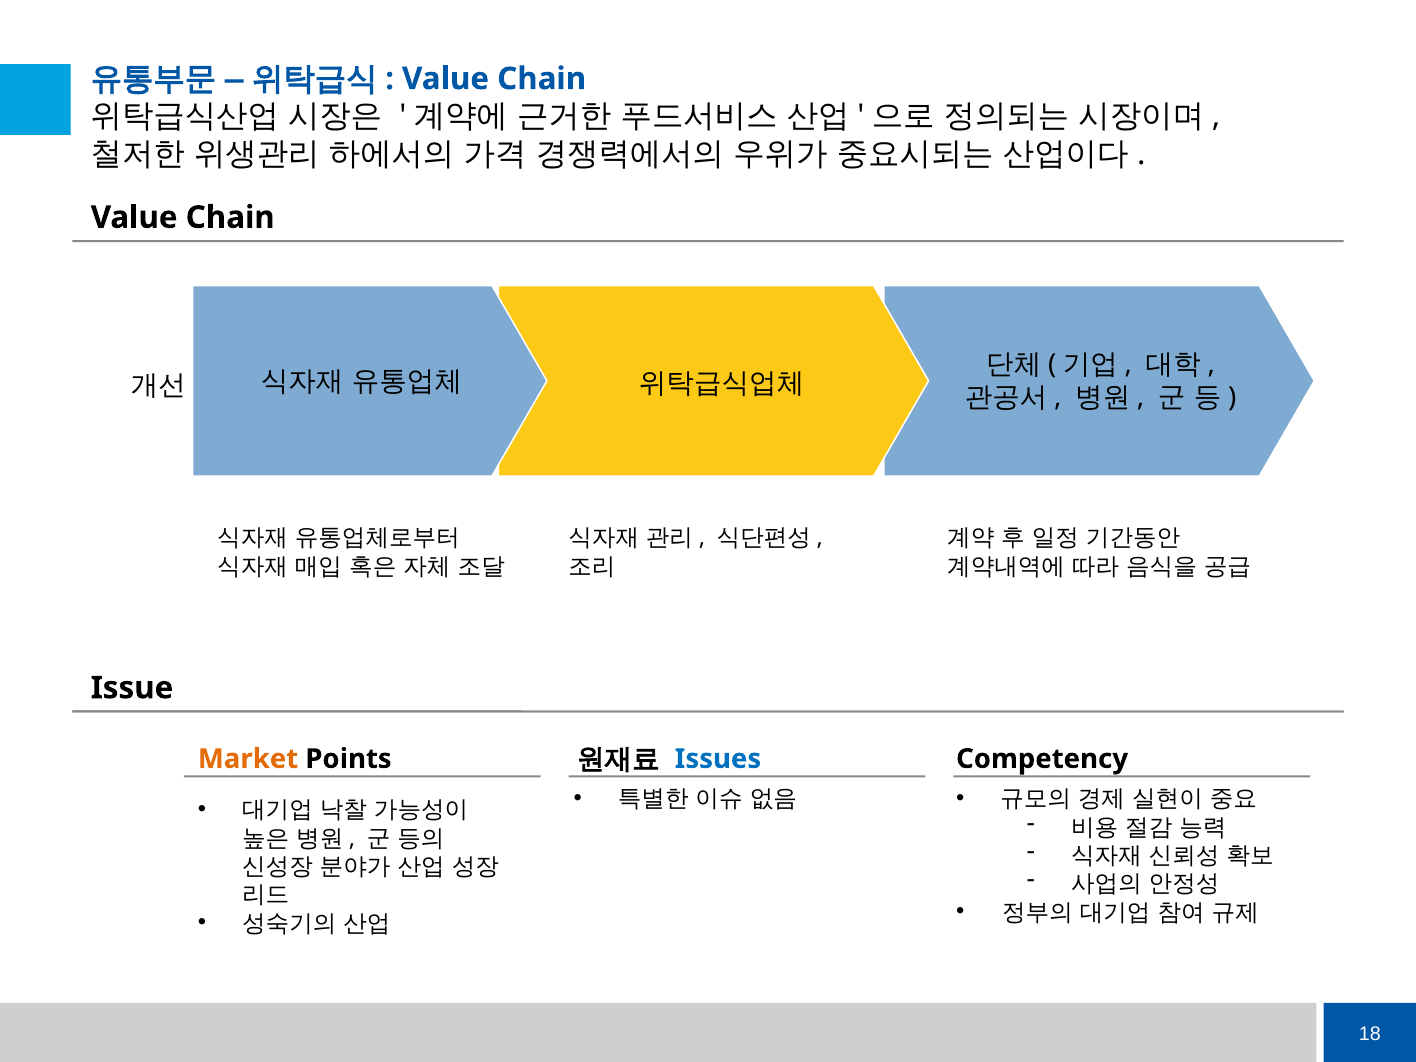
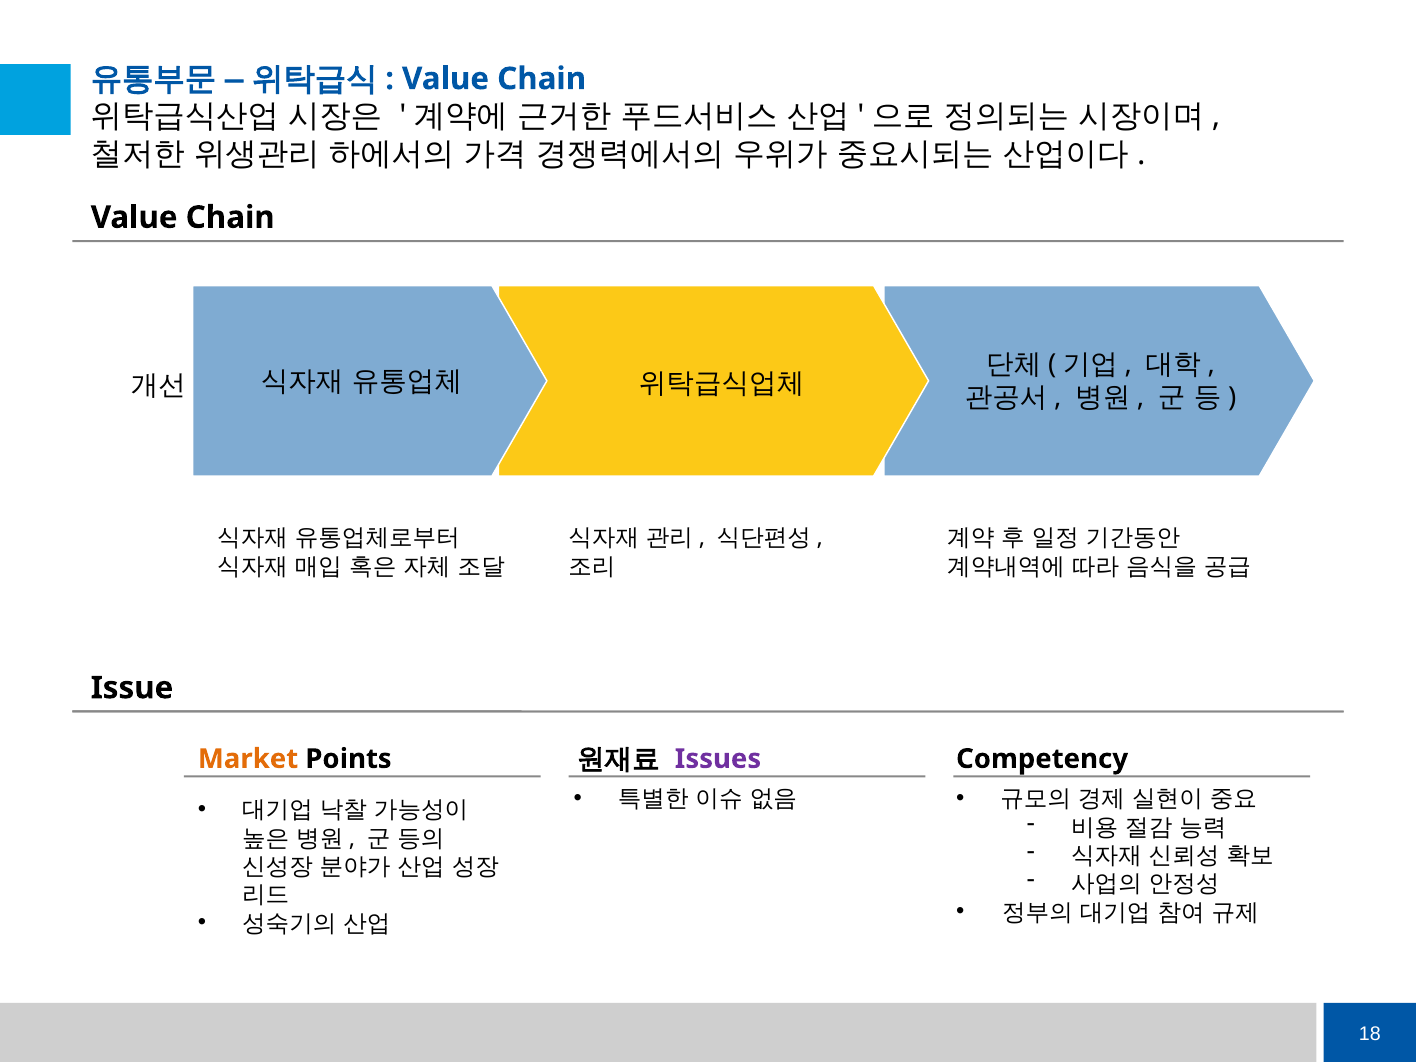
Issues colour: blue -> purple
